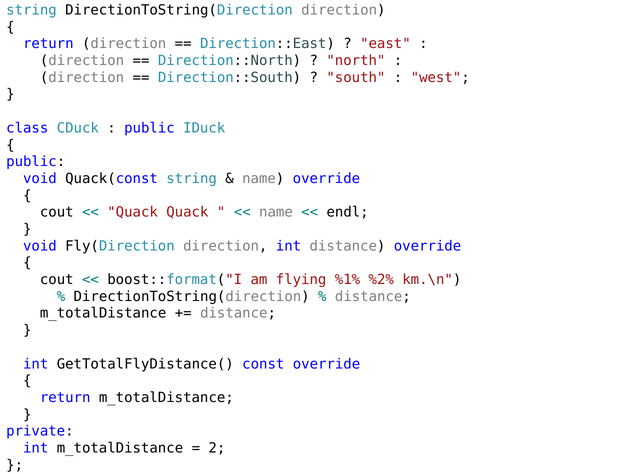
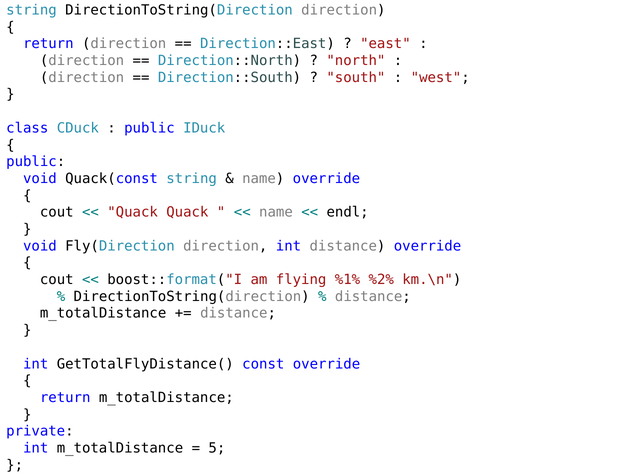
2: 2 -> 5
